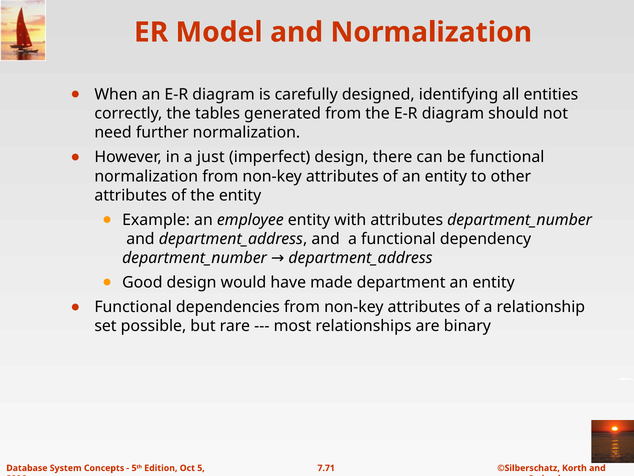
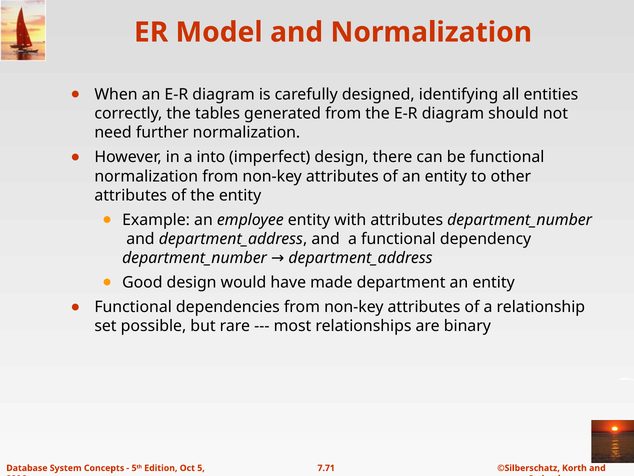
just: just -> into
